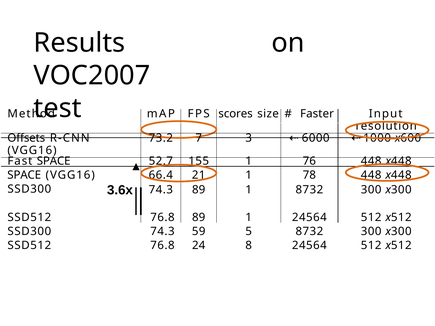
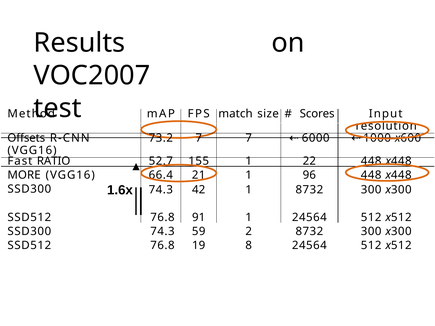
scores: scores -> match
Faster: Faster -> Scores
7 3: 3 -> 7
Fast SPACE: SPACE -> RATIO
76: 76 -> 22
SPACE at (24, 175): SPACE -> MORE
78: 78 -> 96
3.6x: 3.6x -> 1.6x
74.3 89: 89 -> 42
76.8 89: 89 -> 91
5: 5 -> 2
24: 24 -> 19
